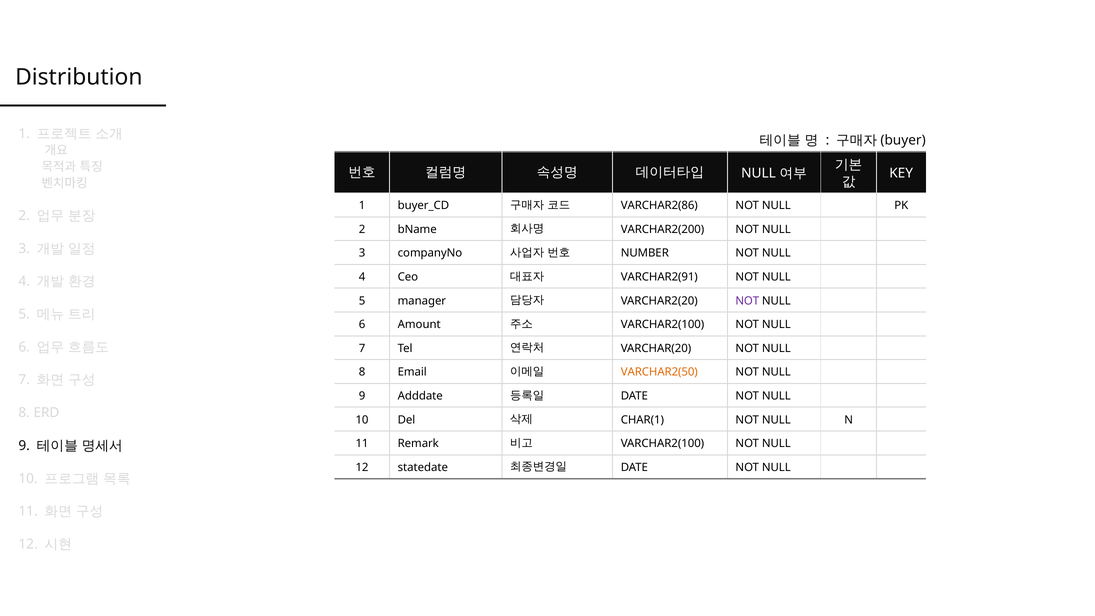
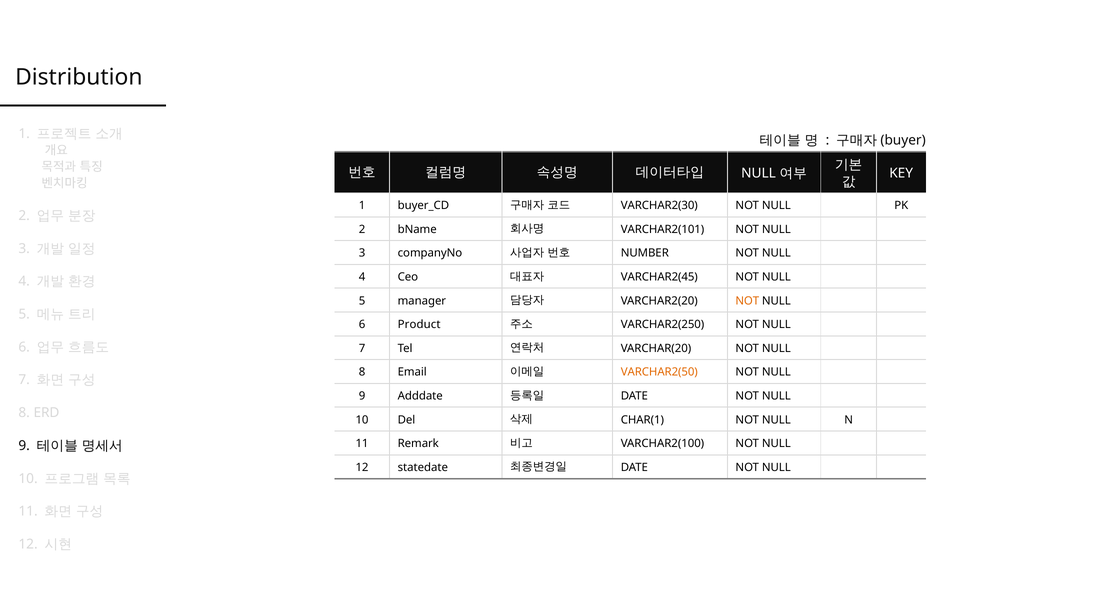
VARCHAR2(86: VARCHAR2(86 -> VARCHAR2(30
VARCHAR2(200: VARCHAR2(200 -> VARCHAR2(101
VARCHAR2(91: VARCHAR2(91 -> VARCHAR2(45
NOT at (747, 301) colour: purple -> orange
Amount: Amount -> Product
VARCHAR2(100 at (663, 325): VARCHAR2(100 -> VARCHAR2(250
